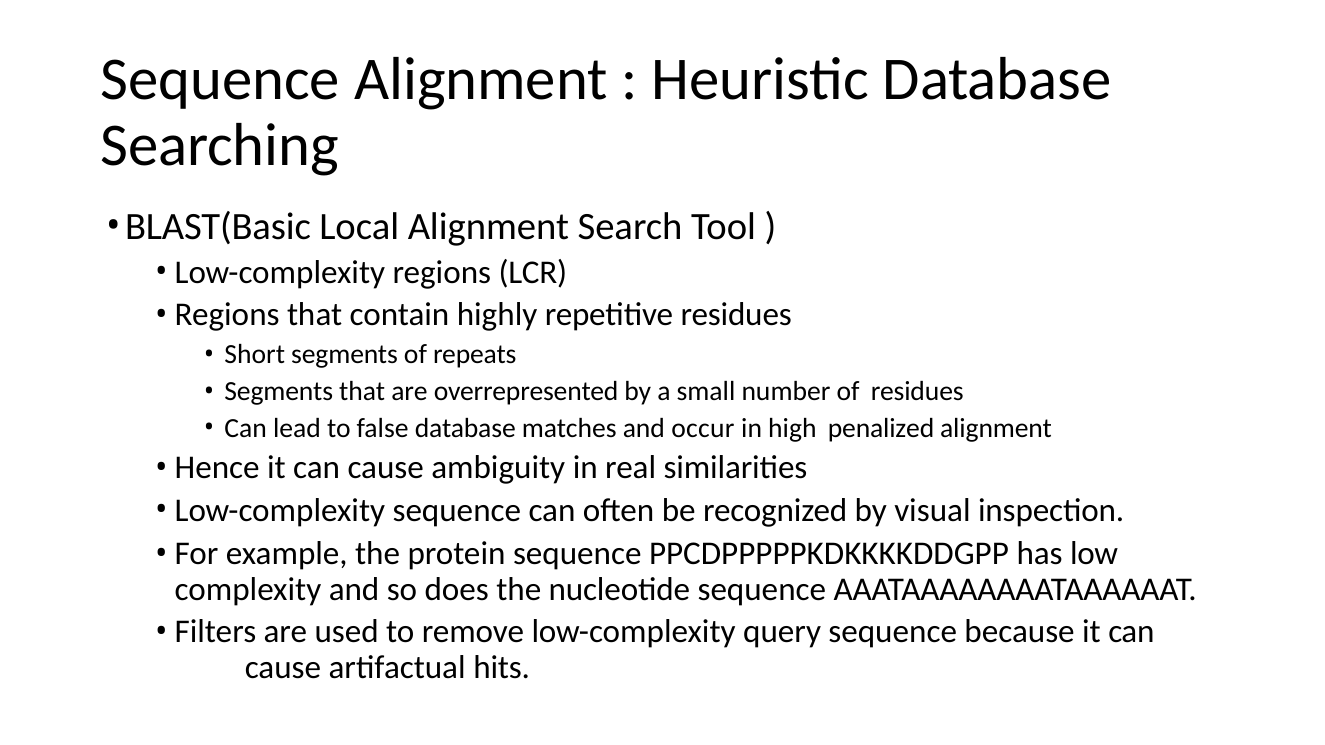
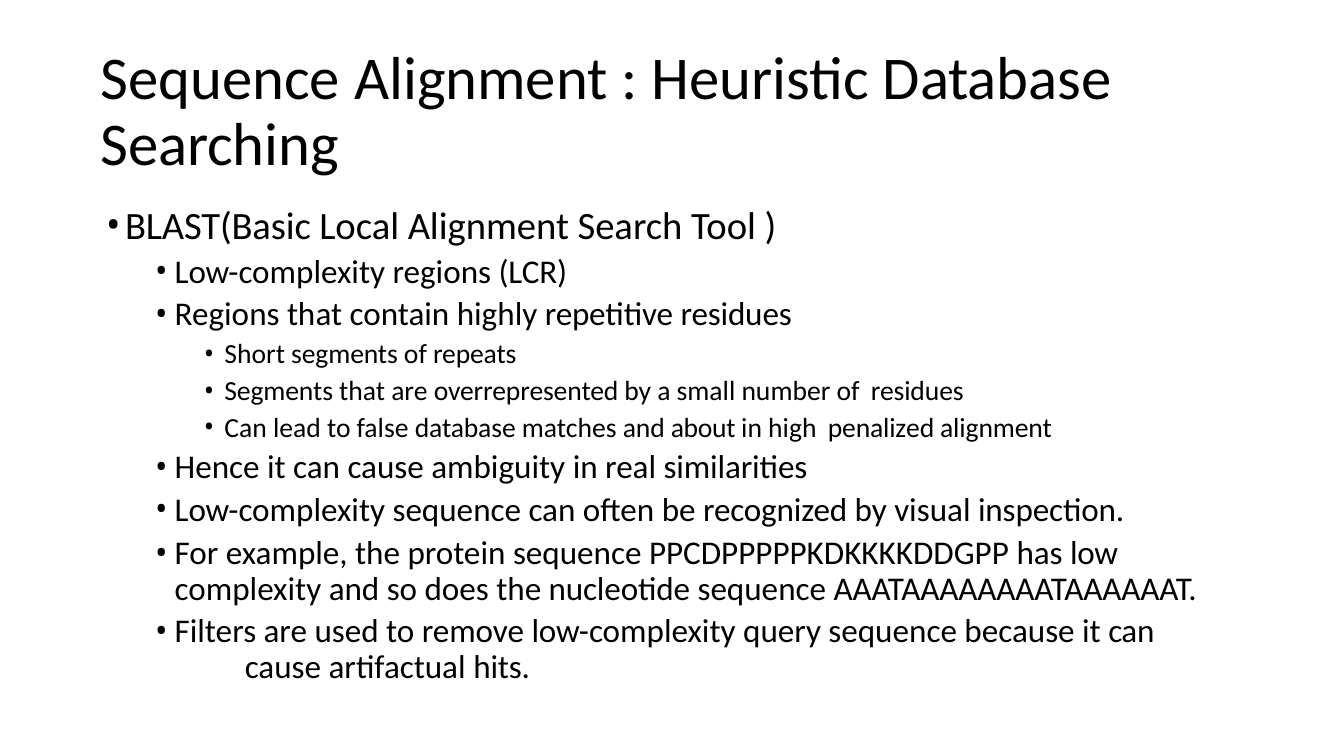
occur: occur -> about
